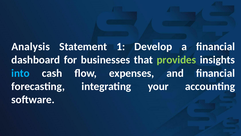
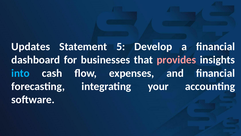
Analysis: Analysis -> Updates
1: 1 -> 5
provides colour: light green -> pink
